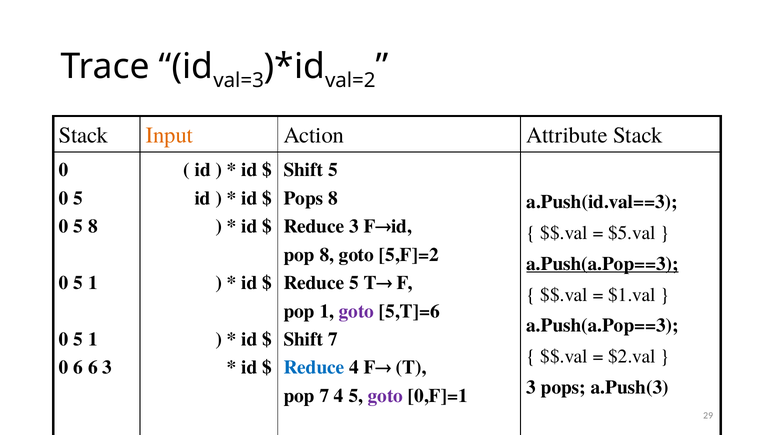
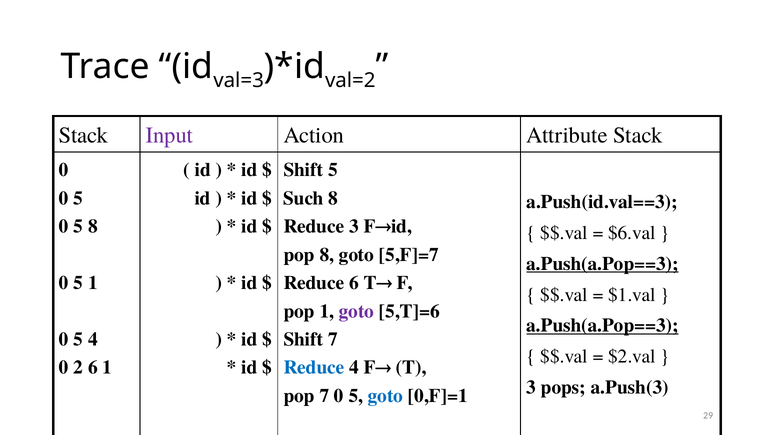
Input colour: orange -> purple
Pops at (303, 198): Pops -> Such
$5.val: $5.val -> $6.val
5,F]=2: 5,F]=2 -> 5,F]=7
Reduce 5: 5 -> 6
a.Push(a.Pop==3 at (603, 326) underline: none -> present
1 at (93, 340): 1 -> 4
0 6: 6 -> 2
6 3: 3 -> 1
7 4: 4 -> 0
goto at (386, 396) colour: purple -> blue
